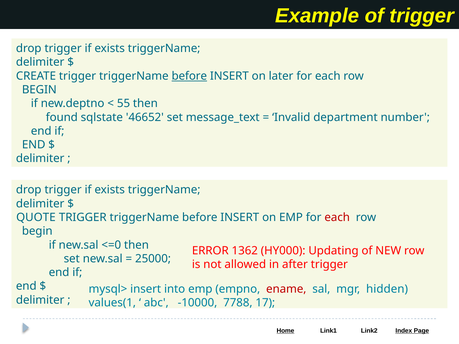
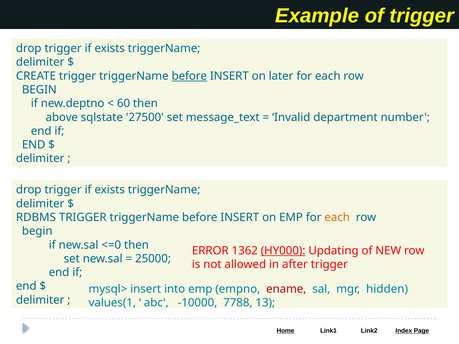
55: 55 -> 60
found: found -> above
46652: 46652 -> 27500
QUOTE: QUOTE -> RDBMS
each at (337, 218) colour: red -> orange
HY000 underline: none -> present
17: 17 -> 13
